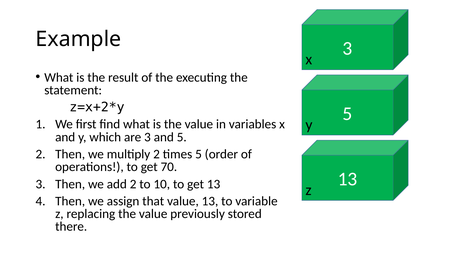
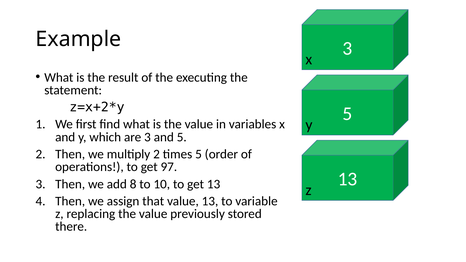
70: 70 -> 97
add 2: 2 -> 8
